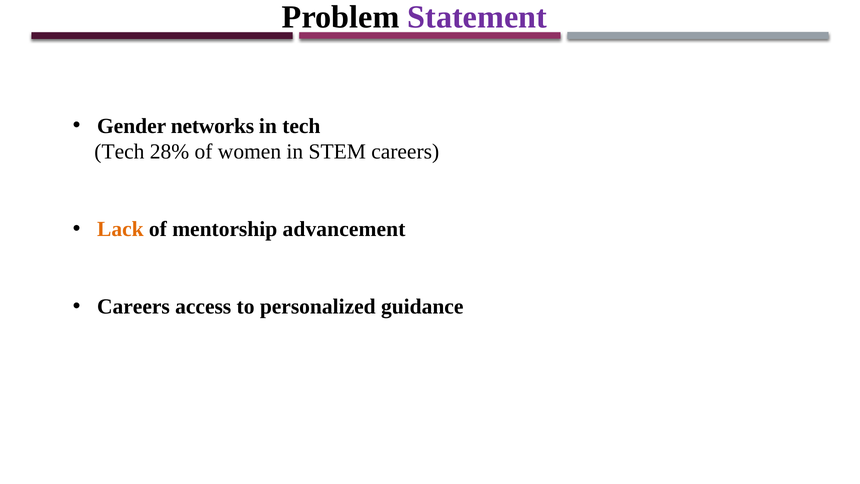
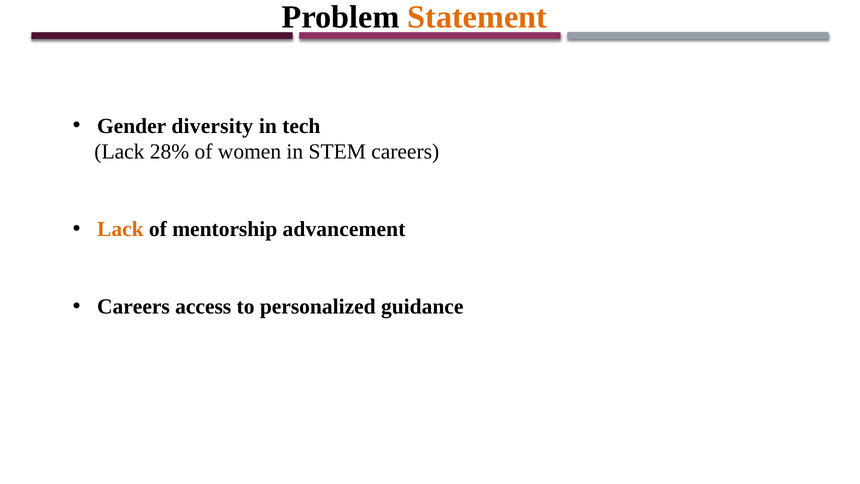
Statement colour: purple -> orange
networks: networks -> diversity
Tech at (119, 152): Tech -> Lack
